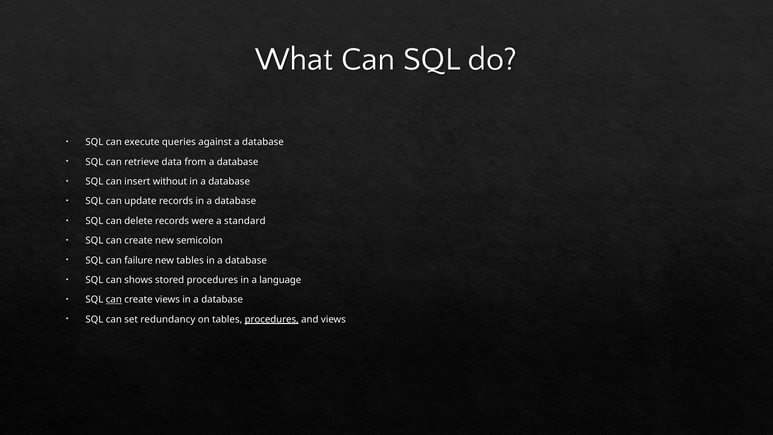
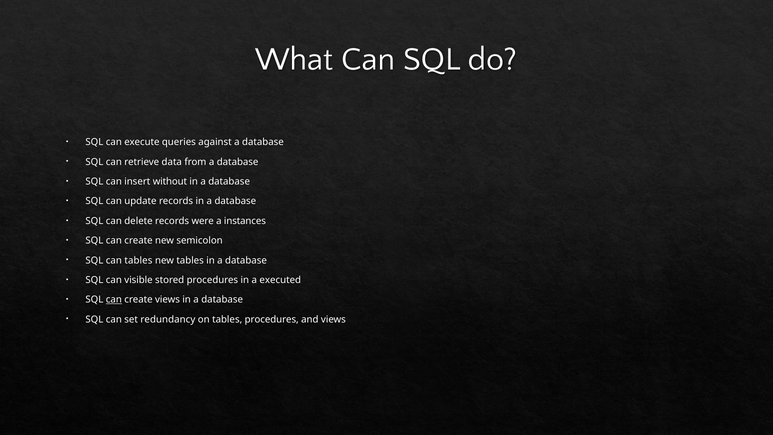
standard: standard -> instances
can failure: failure -> tables
shows: shows -> visible
language: language -> executed
procedures at (272, 319) underline: present -> none
